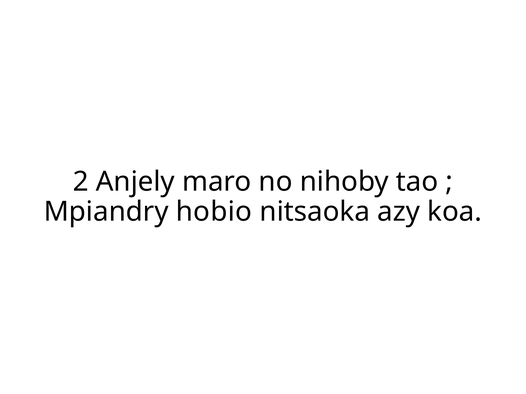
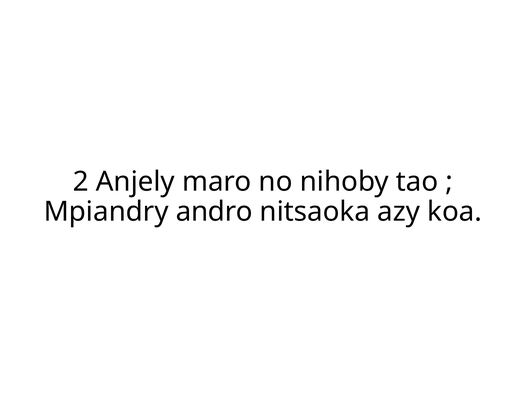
hobio: hobio -> andro
